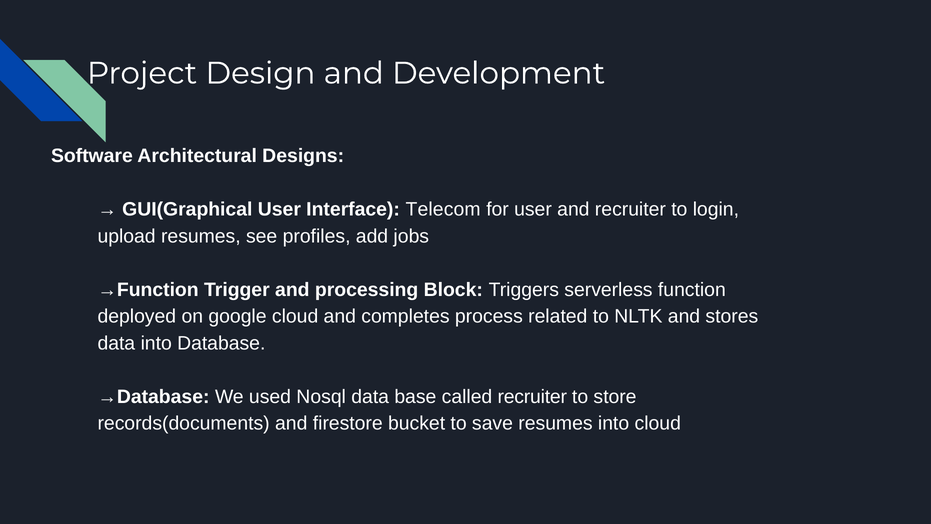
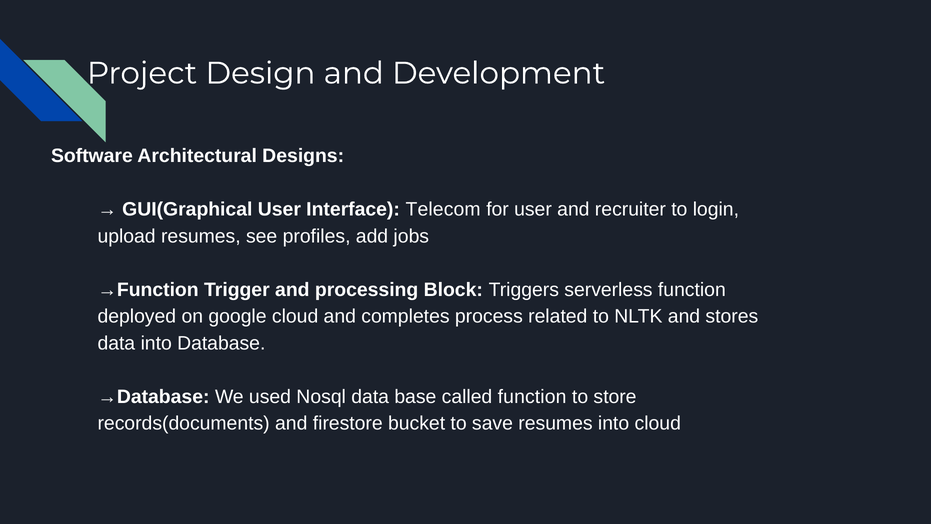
called recruiter: recruiter -> function
